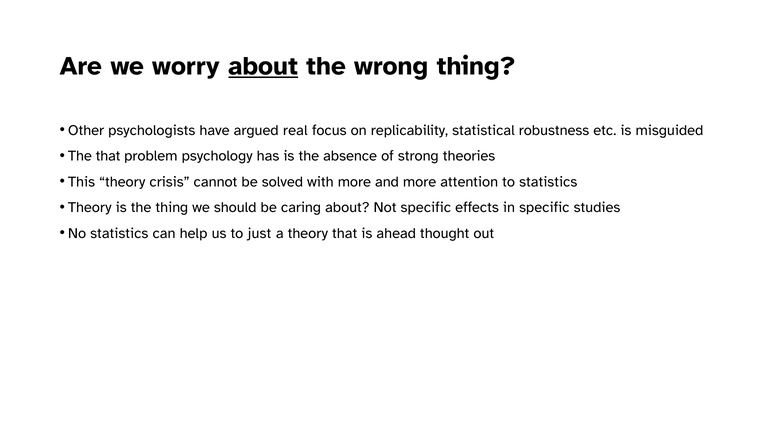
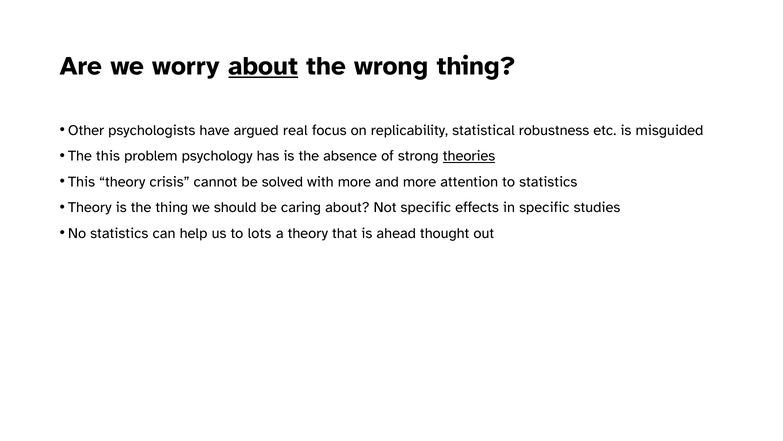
The that: that -> this
theories underline: none -> present
just: just -> lots
